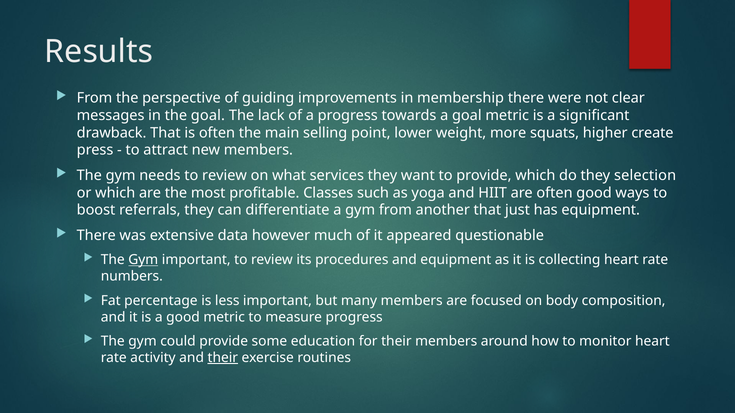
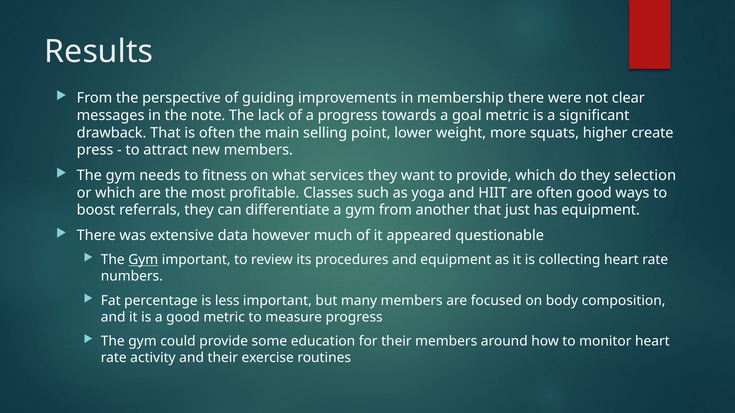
the goal: goal -> note
needs to review: review -> fitness
their at (223, 358) underline: present -> none
